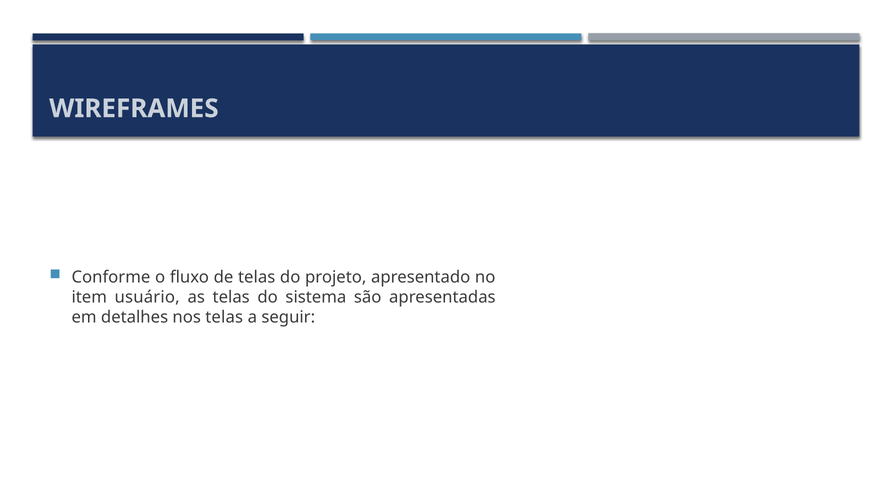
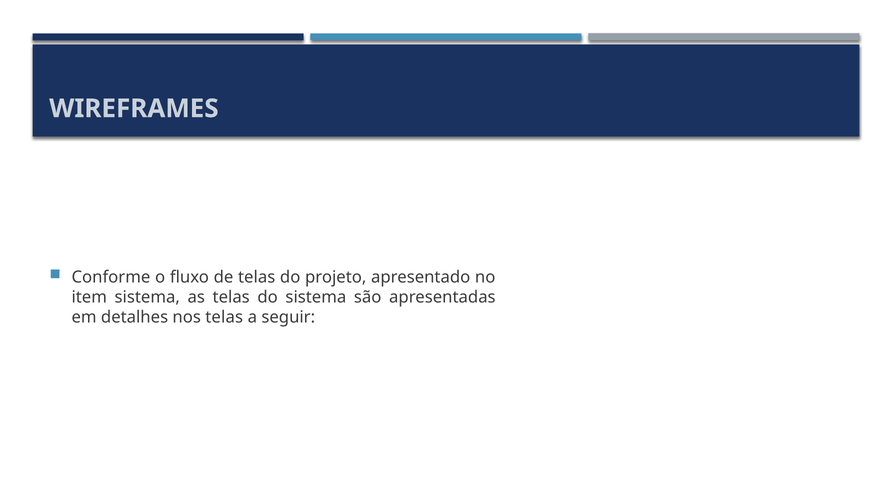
item usuário: usuário -> sistema
